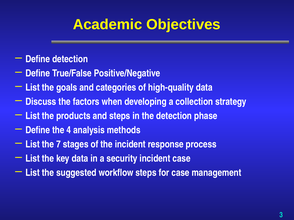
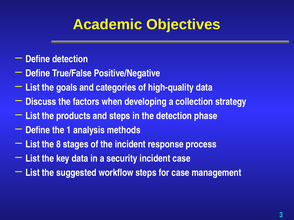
4: 4 -> 1
7: 7 -> 8
